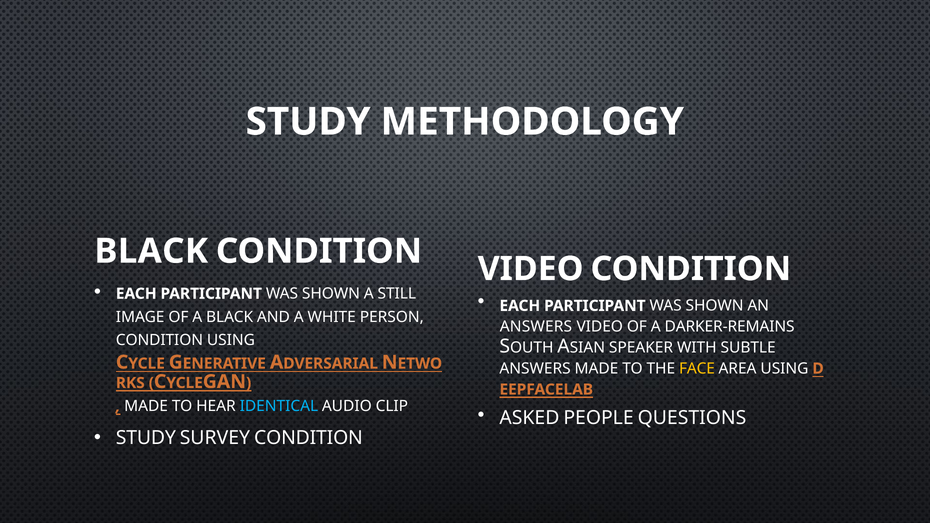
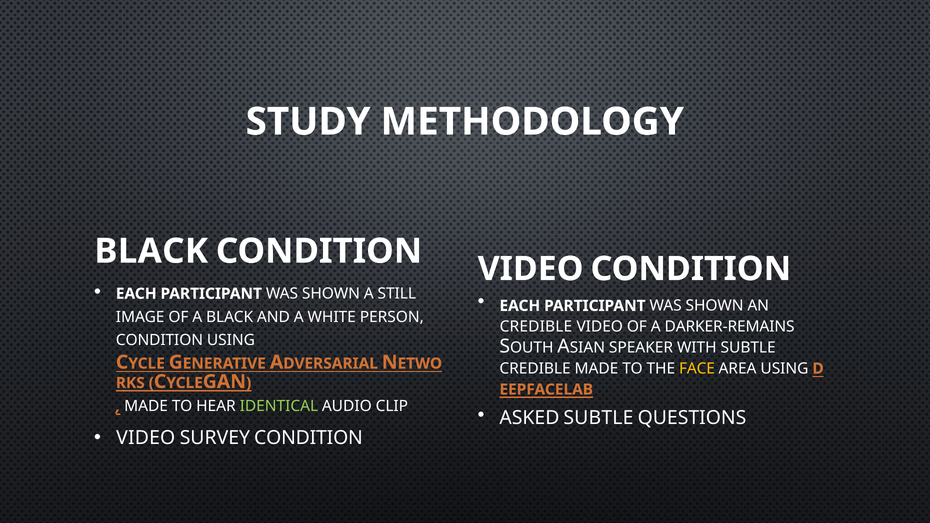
ANSWERS at (536, 327): ANSWERS -> CREDIBLE
ANSWERS at (535, 369): ANSWERS -> CREDIBLE
IDENTICAL colour: light blue -> light green
ASKED PEOPLE: PEOPLE -> SUBTLE
STUDY at (146, 438): STUDY -> VIDEO
